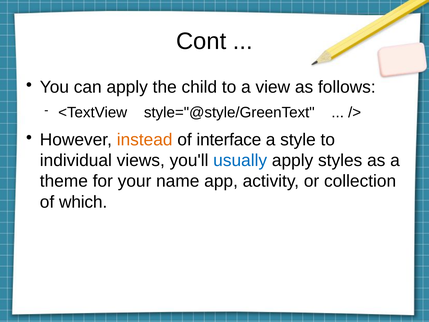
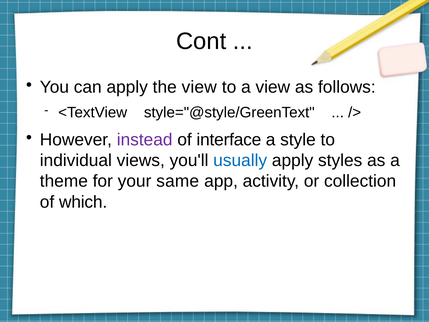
the child: child -> view
instead colour: orange -> purple
name: name -> same
